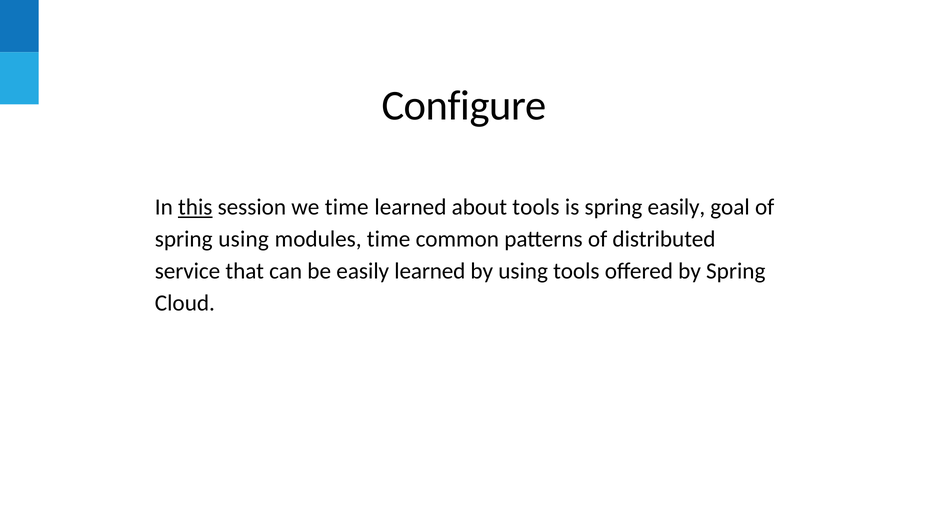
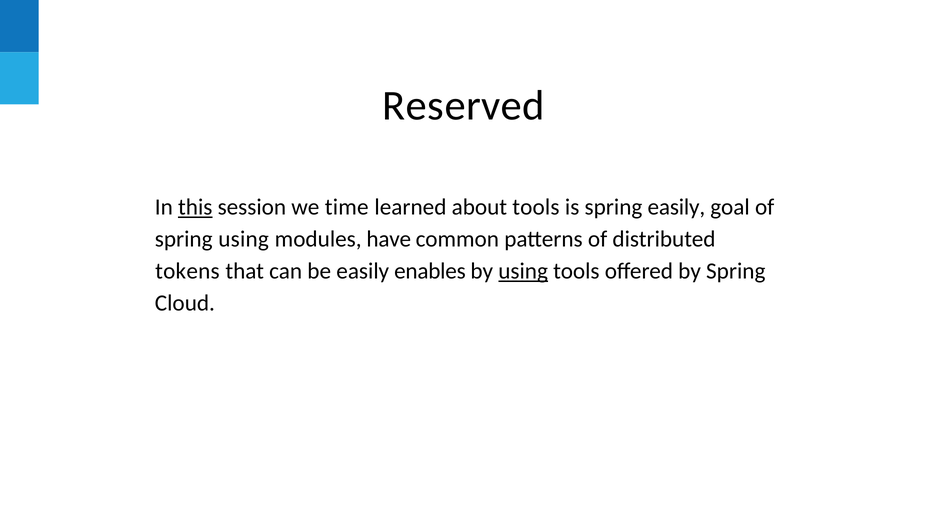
Configure: Configure -> Reserved
modules time: time -> have
service: service -> tokens
easily learned: learned -> enables
using at (523, 271) underline: none -> present
